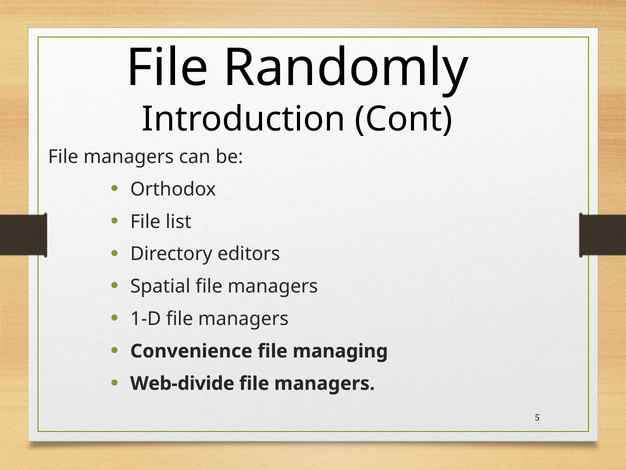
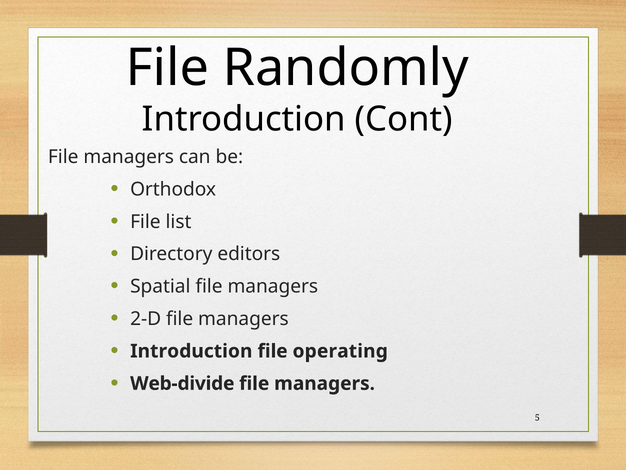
1-D: 1-D -> 2-D
Convenience at (191, 351): Convenience -> Introduction
managing: managing -> operating
